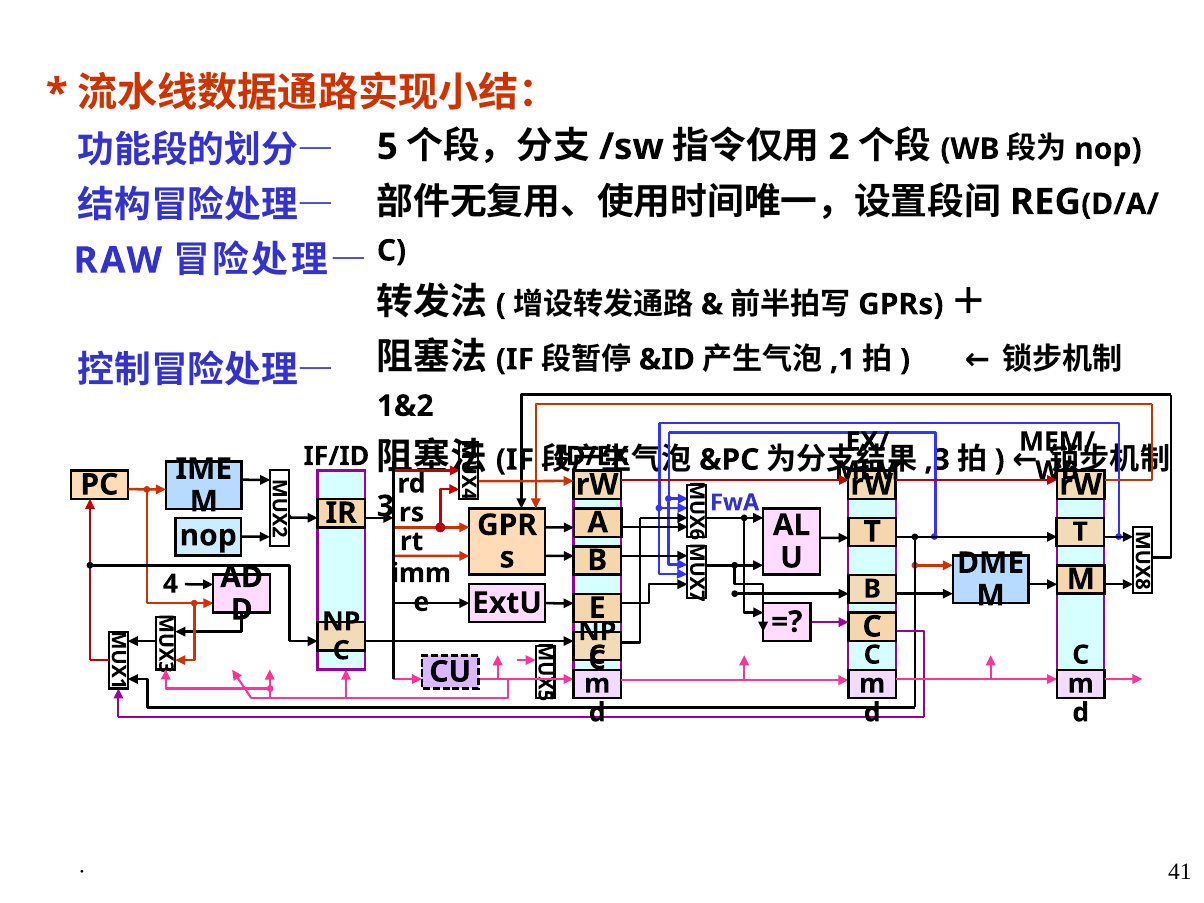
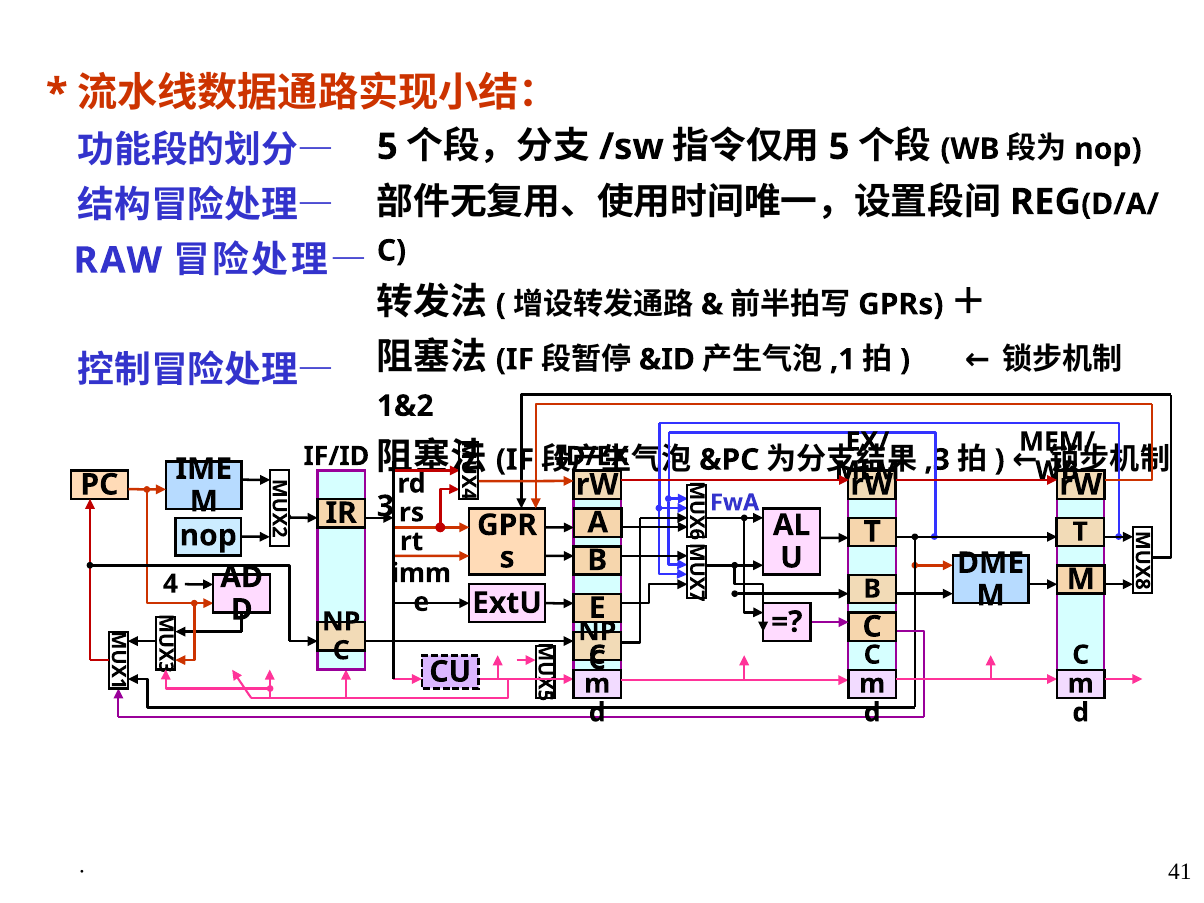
2 at (839, 147): 2 -> 5
